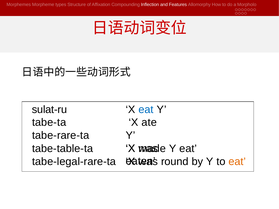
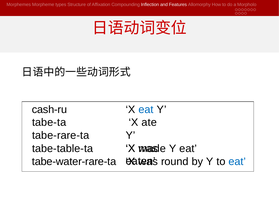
sulat-ru: sulat-ru -> cash-ru
tabe-legal-rare-ta: tabe-legal-rare-ta -> tabe-water-rare-ta
eat at (237, 162) colour: orange -> blue
